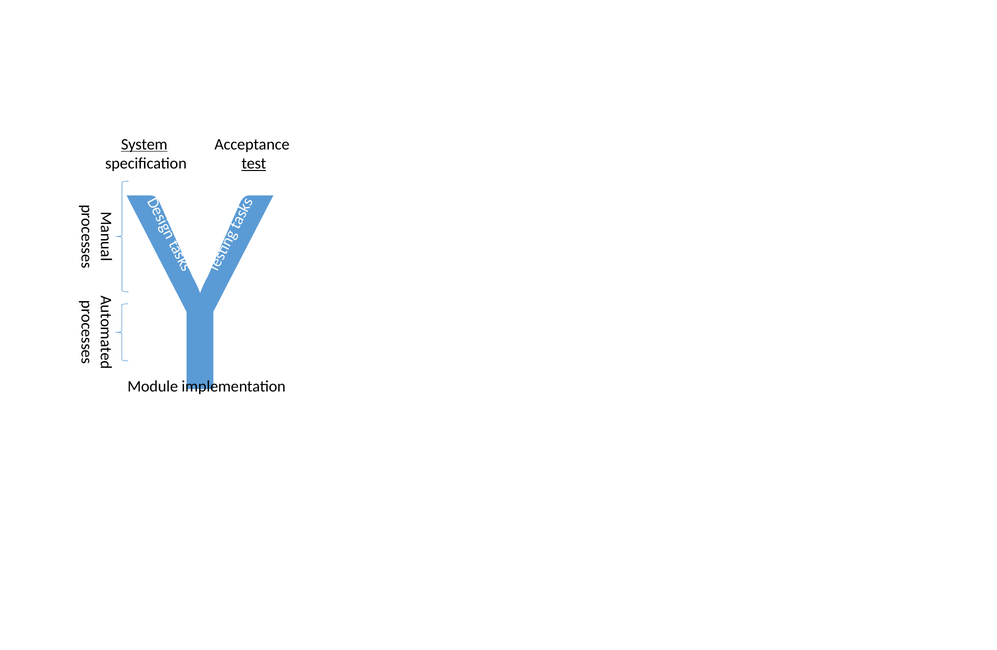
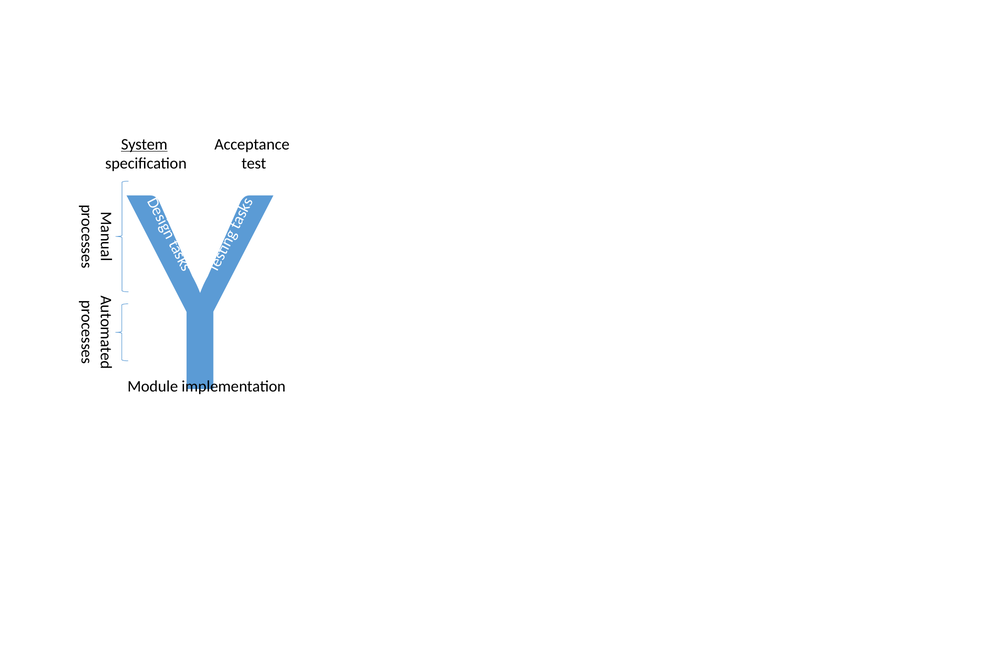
test underline: present -> none
